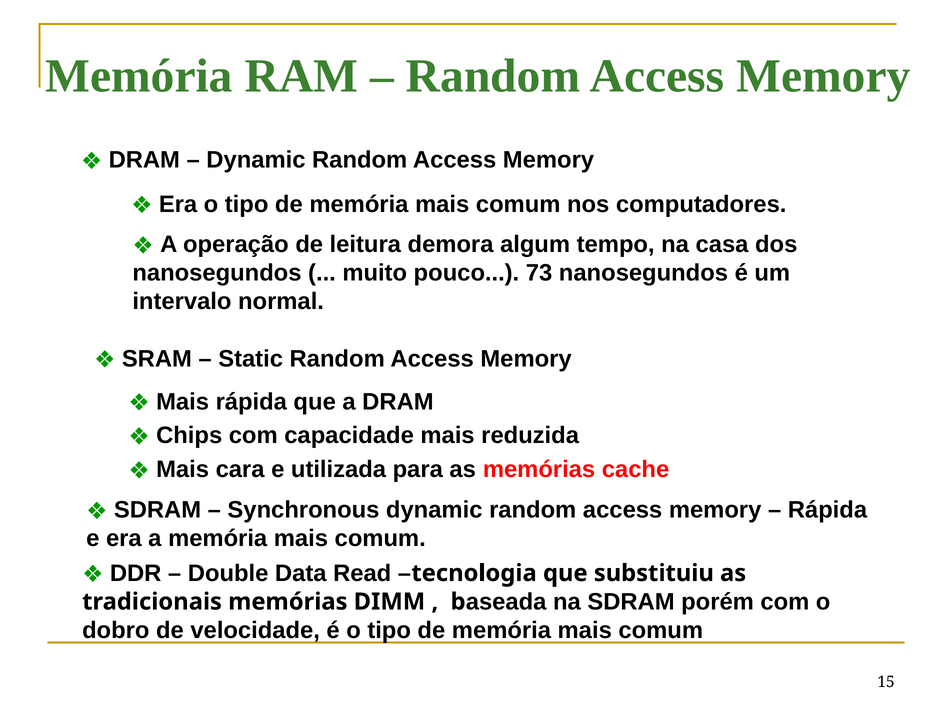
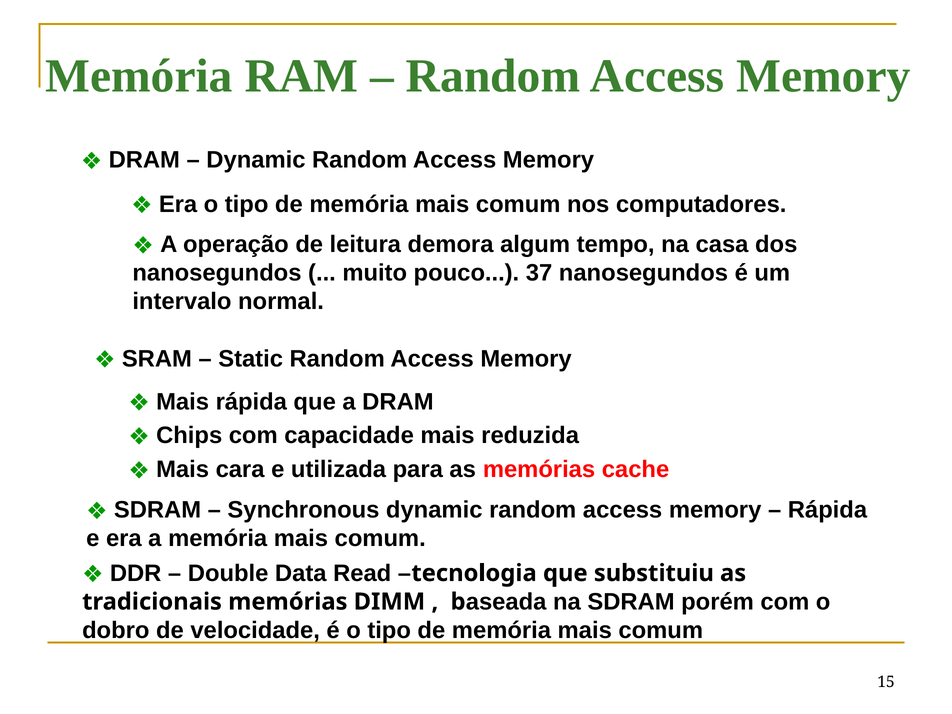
73: 73 -> 37
